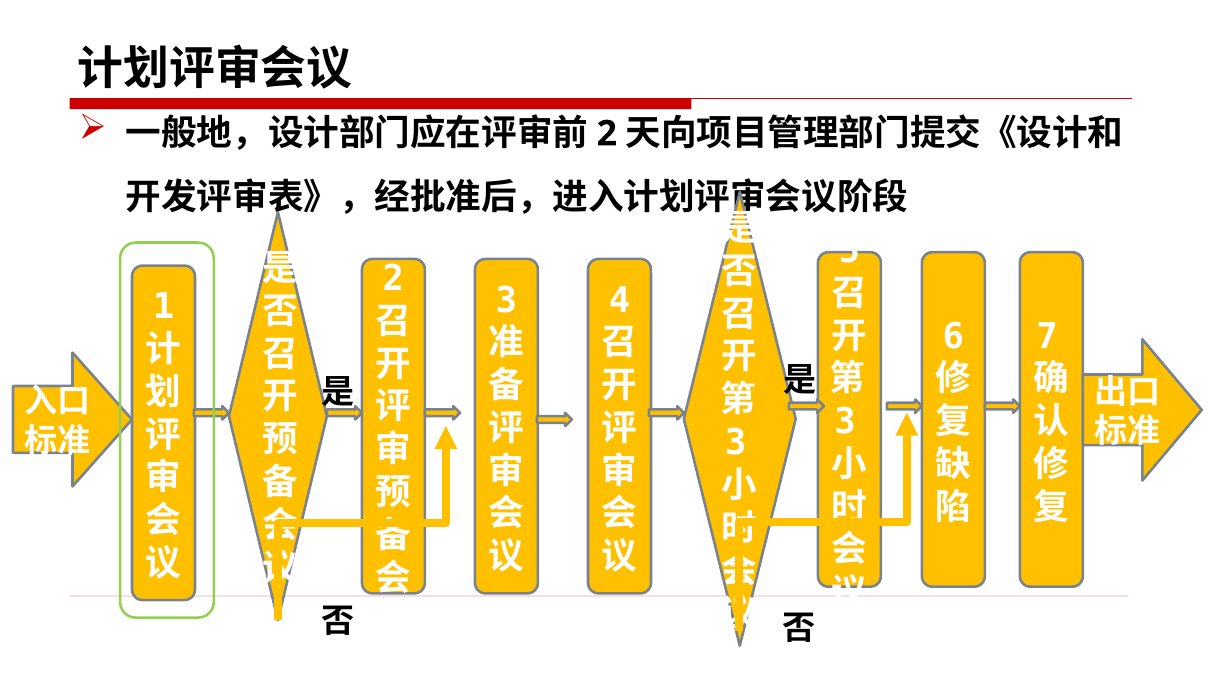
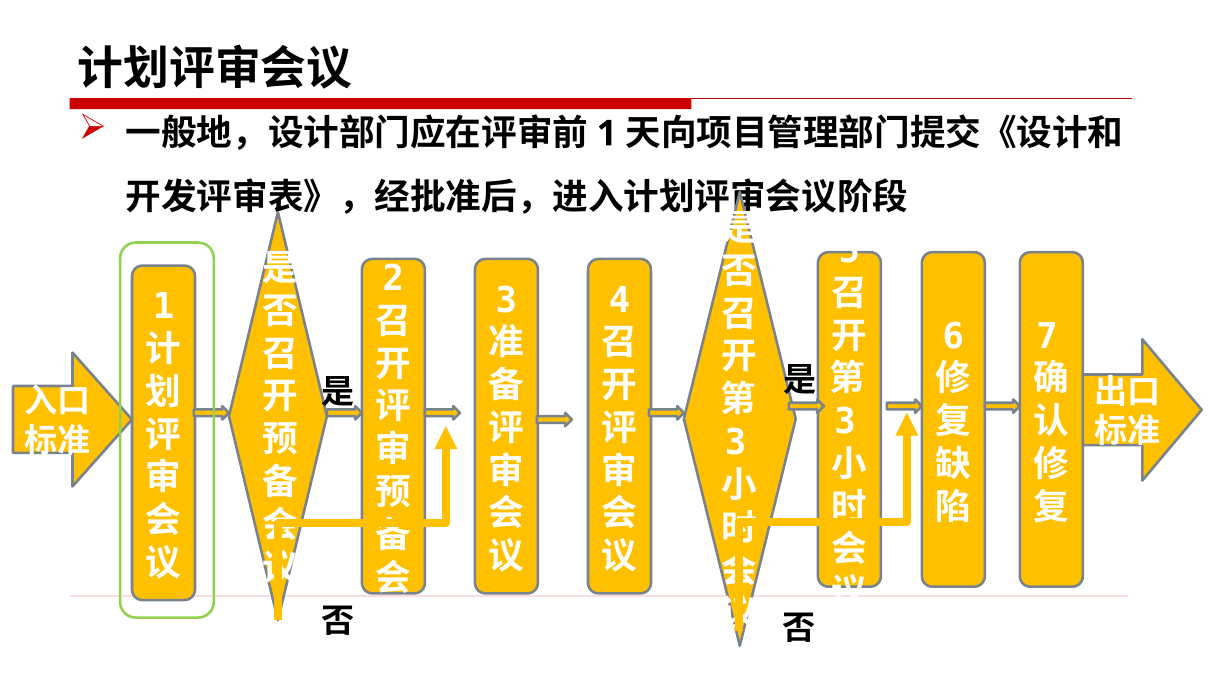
2 at (607, 134): 2 -> 1
